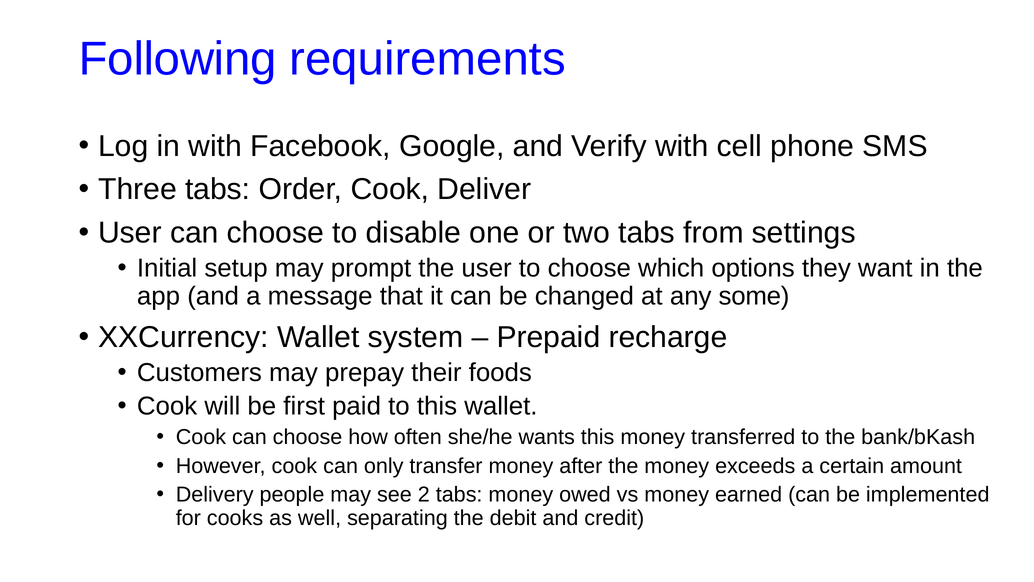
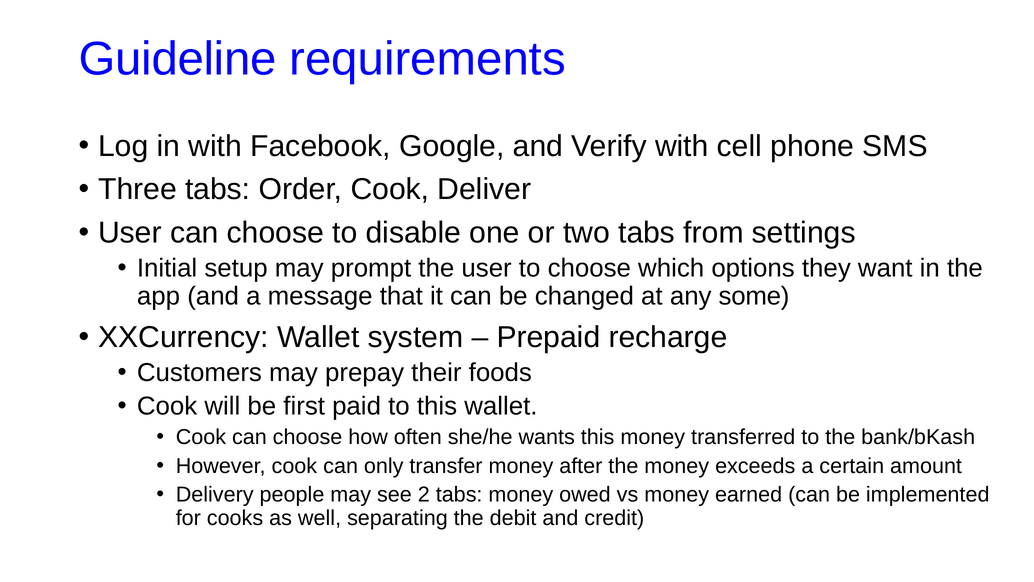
Following: Following -> Guideline
